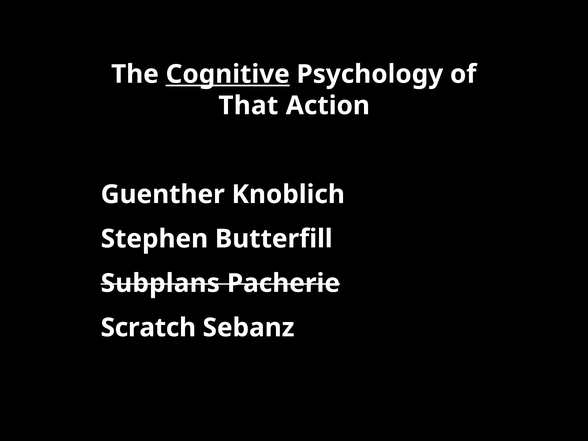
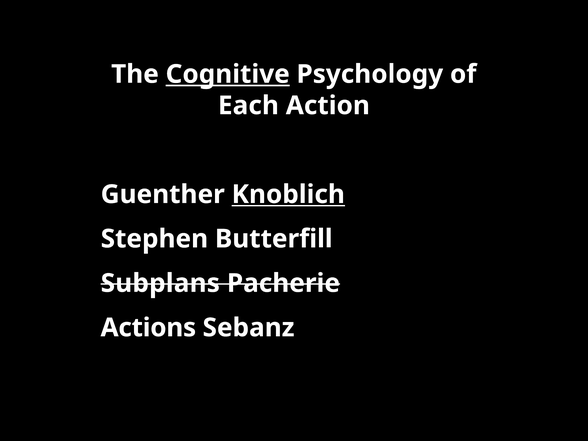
That: That -> Each
Knoblich underline: none -> present
Scratch: Scratch -> Actions
